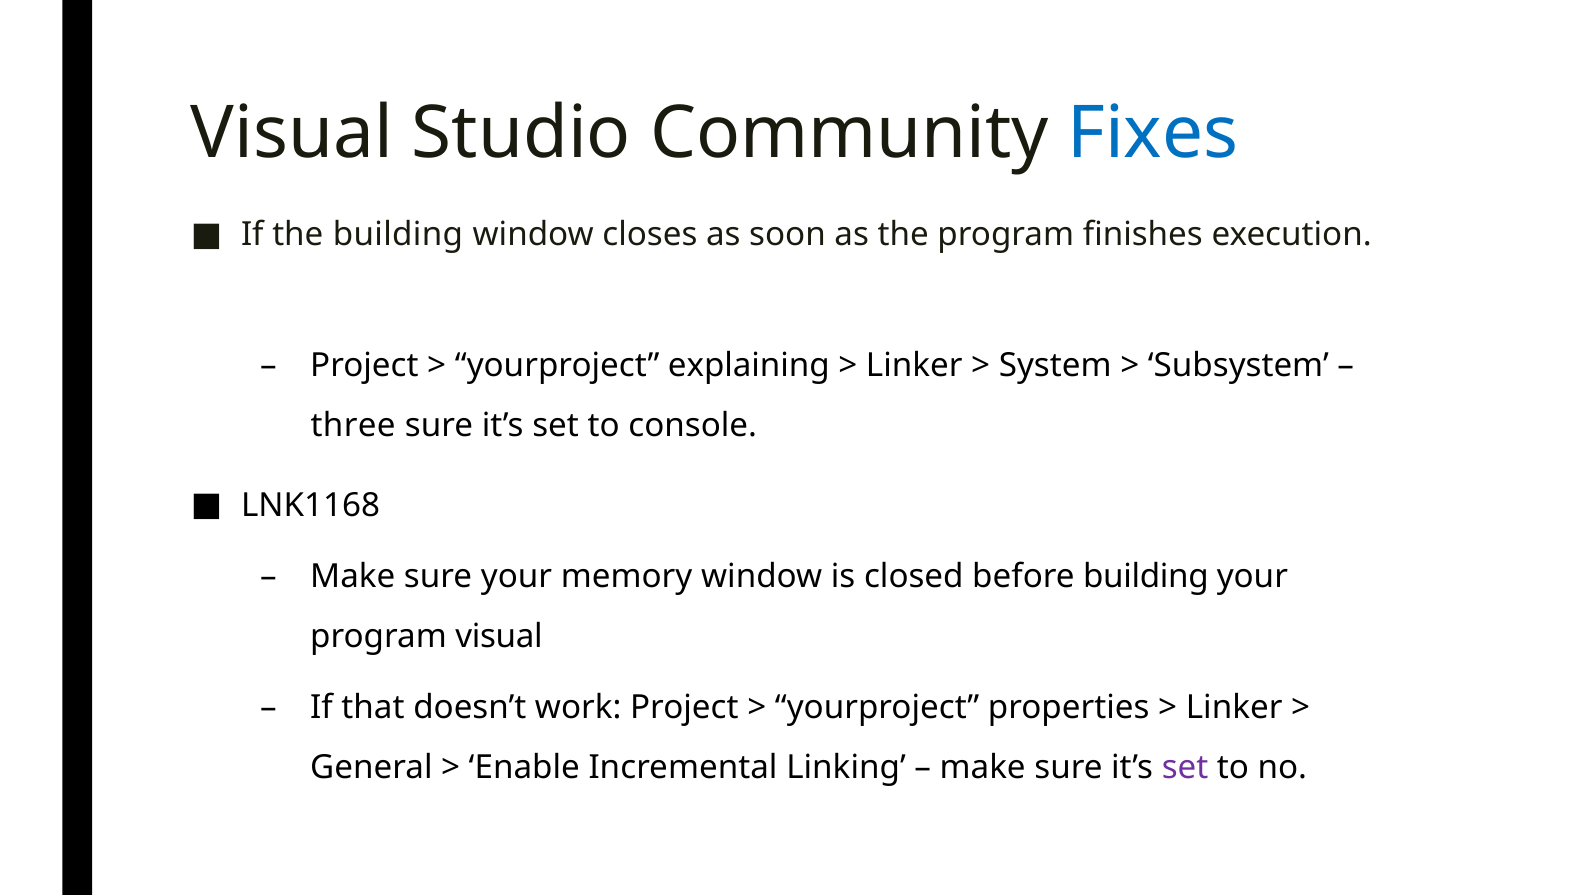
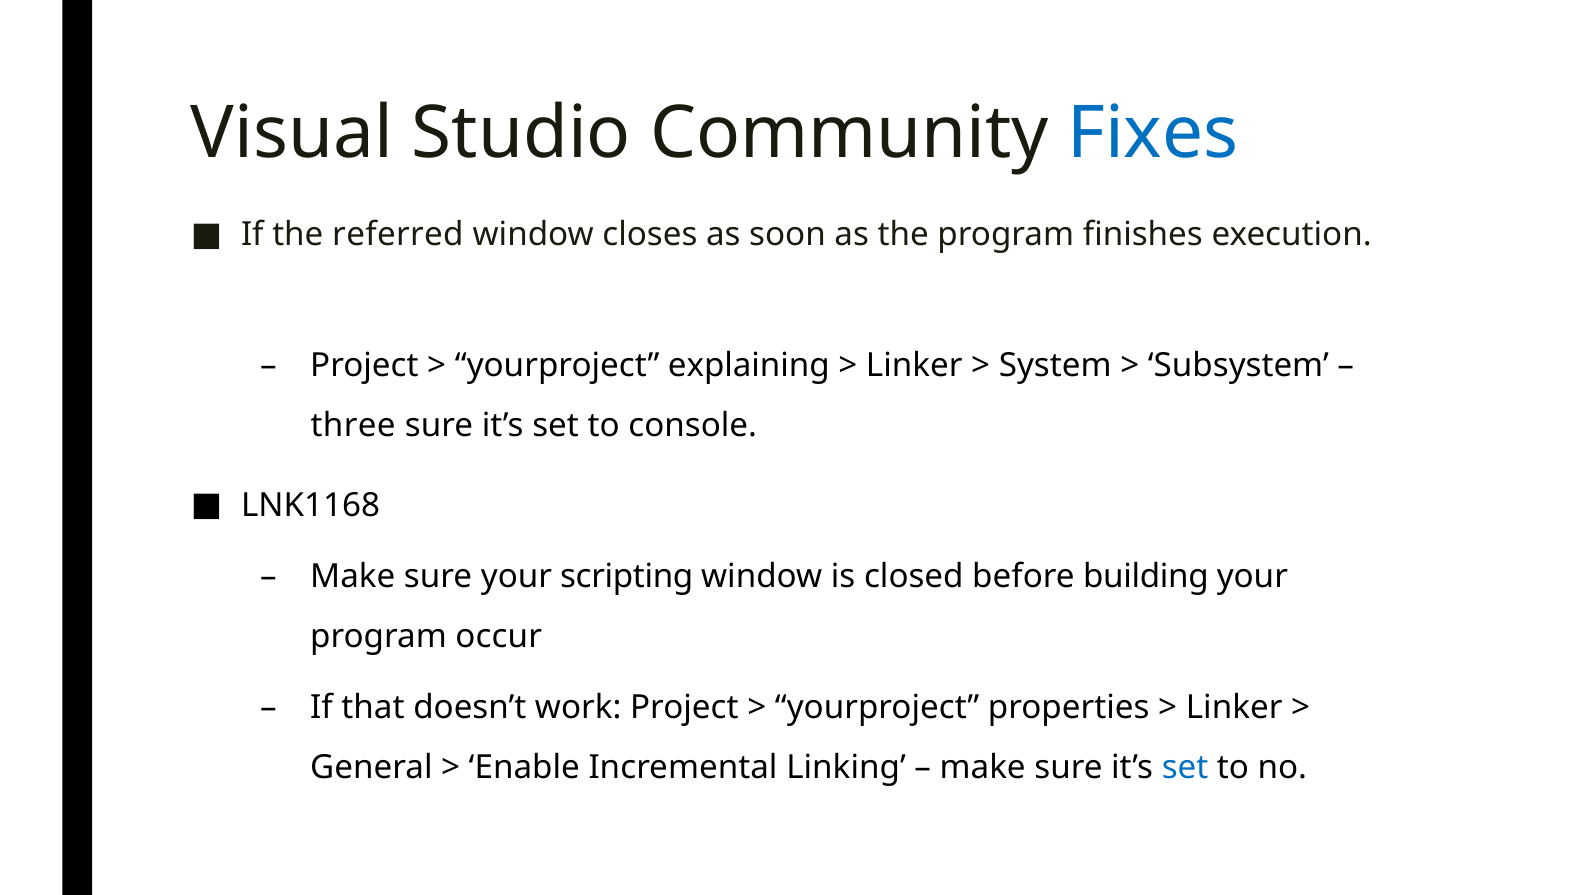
the building: building -> referred
memory: memory -> scripting
program visual: visual -> occur
set at (1185, 767) colour: purple -> blue
